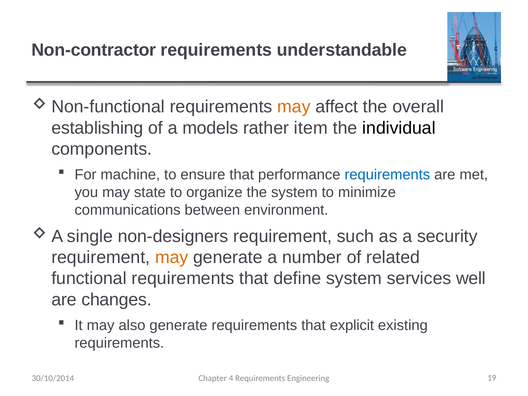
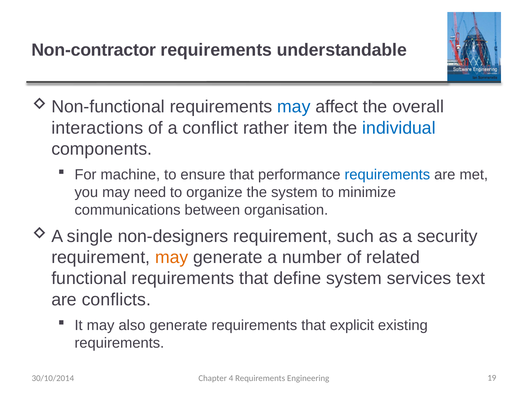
may at (294, 107) colour: orange -> blue
establishing: establishing -> interactions
models: models -> conflict
individual colour: black -> blue
state: state -> need
environment: environment -> organisation
well: well -> text
changes: changes -> conflicts
